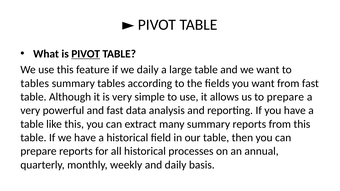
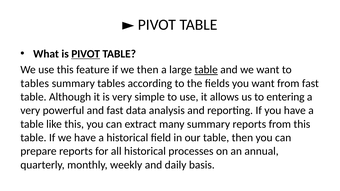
we daily: daily -> then
table at (206, 70) underline: none -> present
to prepare: prepare -> entering
